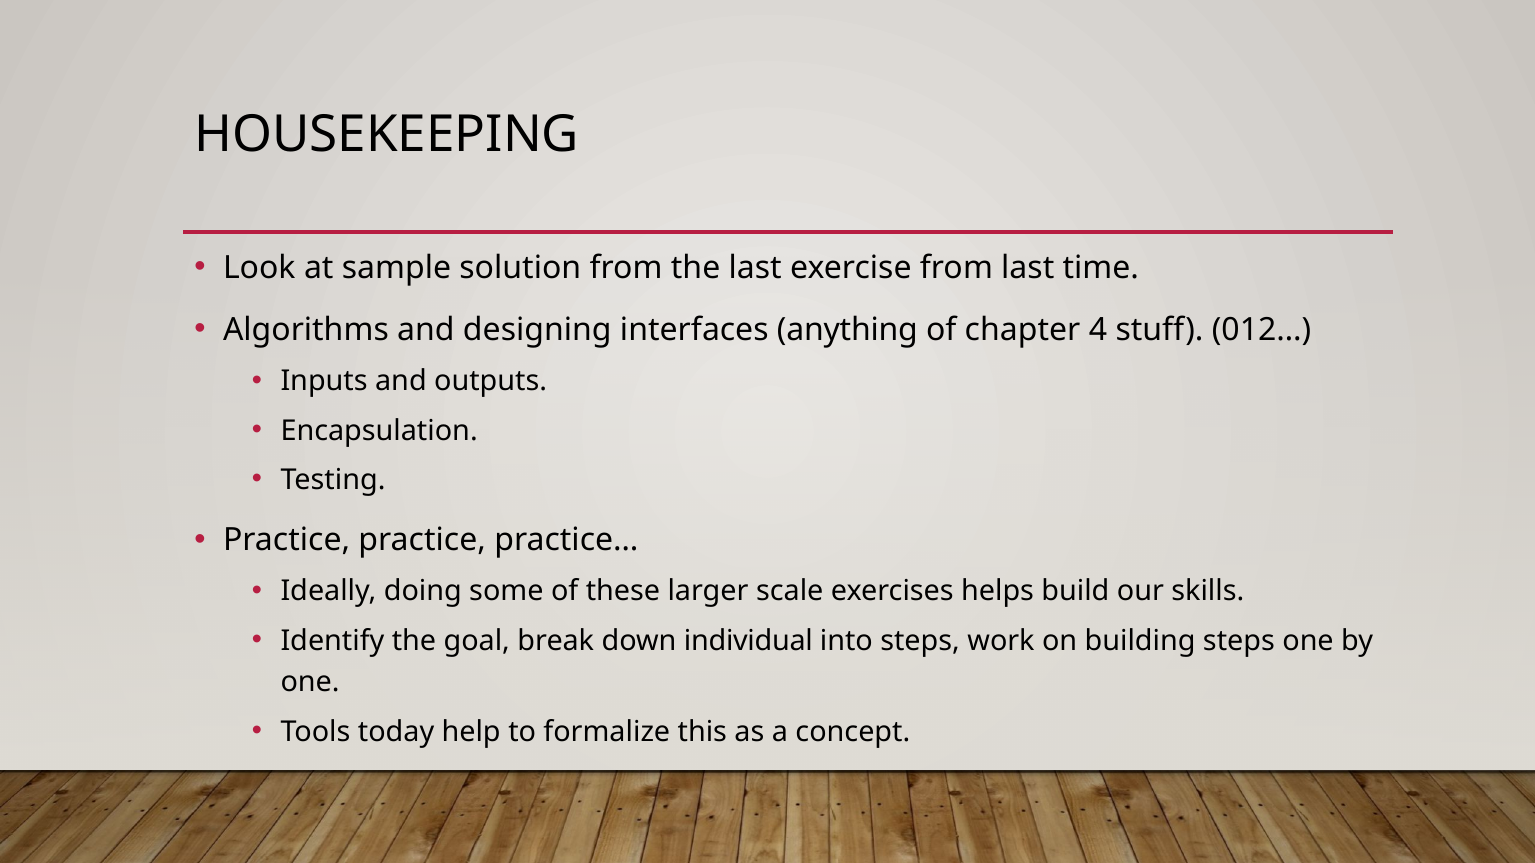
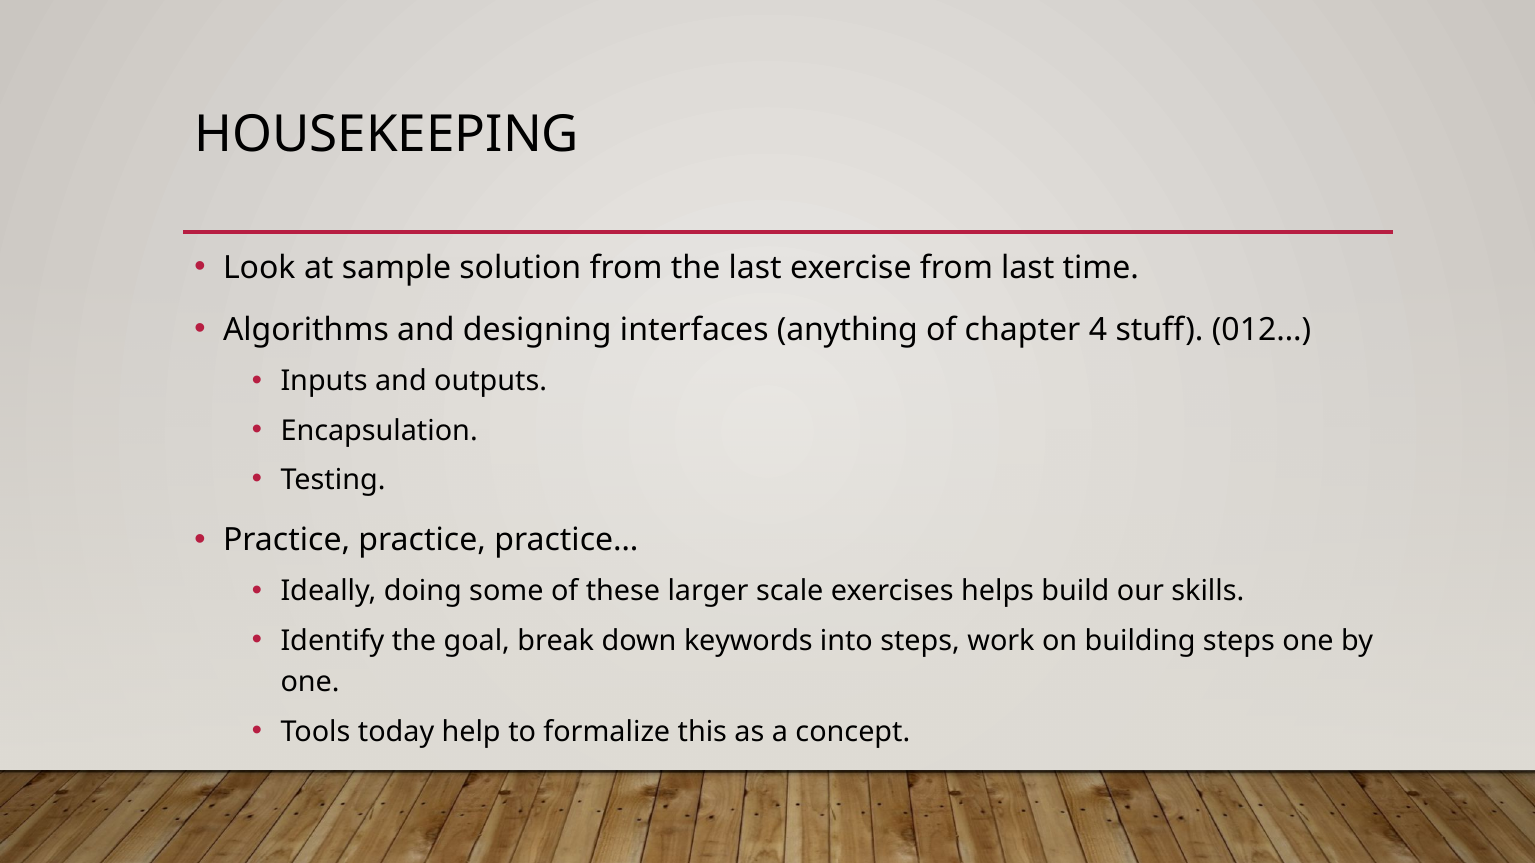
individual: individual -> keywords
